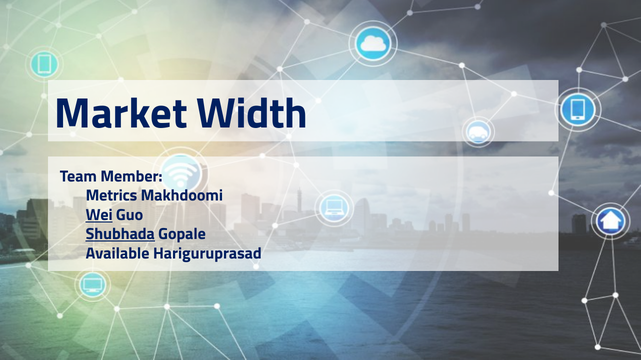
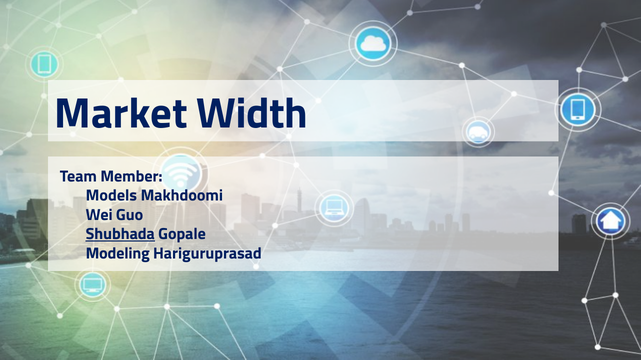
Metrics: Metrics -> Models
Wei underline: present -> none
Available: Available -> Modeling
